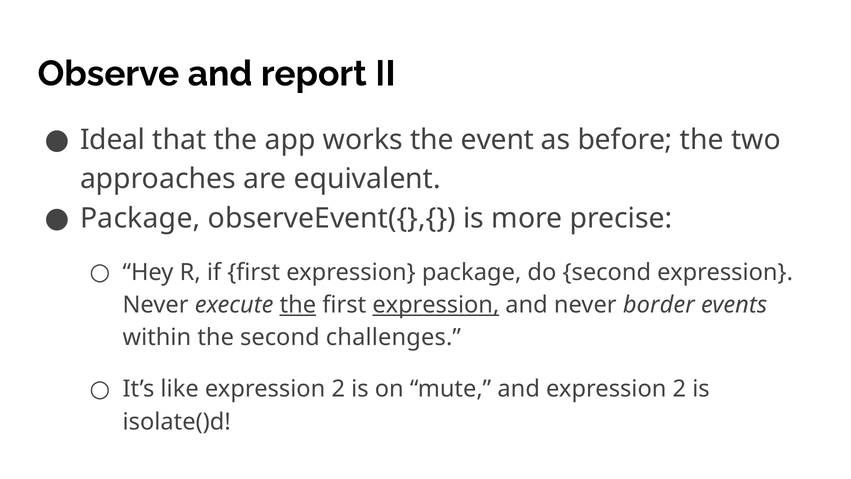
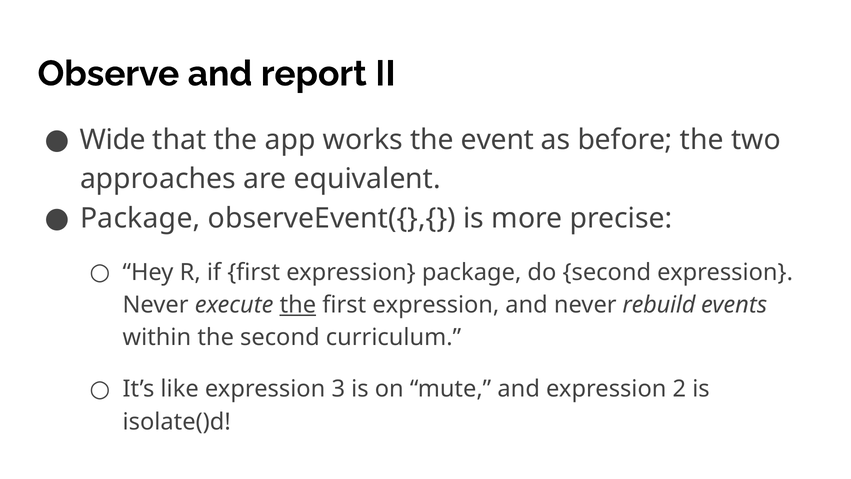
Ideal: Ideal -> Wide
expression at (436, 305) underline: present -> none
border: border -> rebuild
challenges: challenges -> curriculum
like expression 2: 2 -> 3
